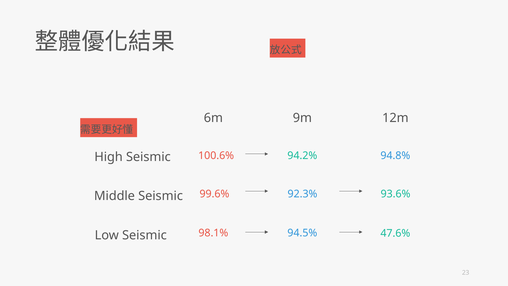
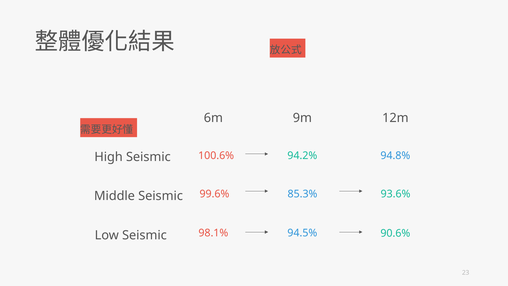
92.3%: 92.3% -> 85.3%
47.6%: 47.6% -> 90.6%
